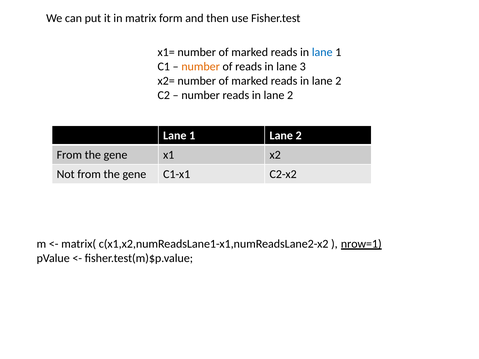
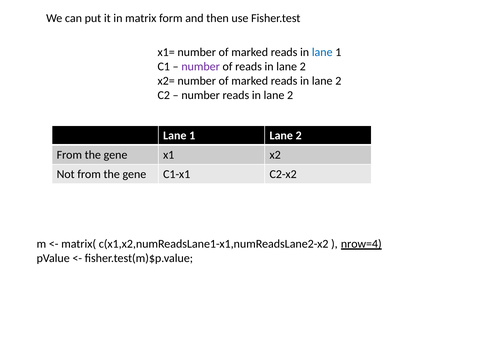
number at (201, 67) colour: orange -> purple
3 at (303, 67): 3 -> 2
nrow=1: nrow=1 -> nrow=4
